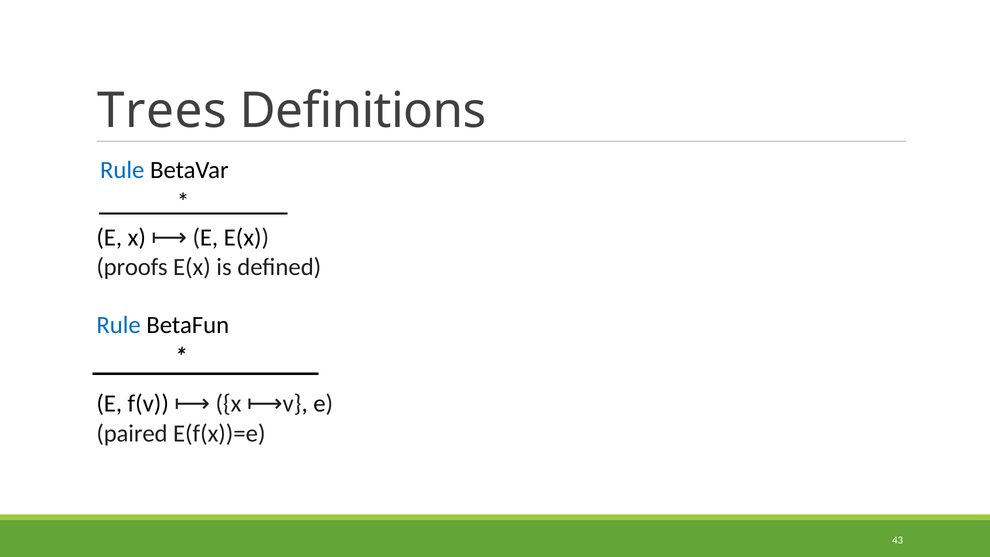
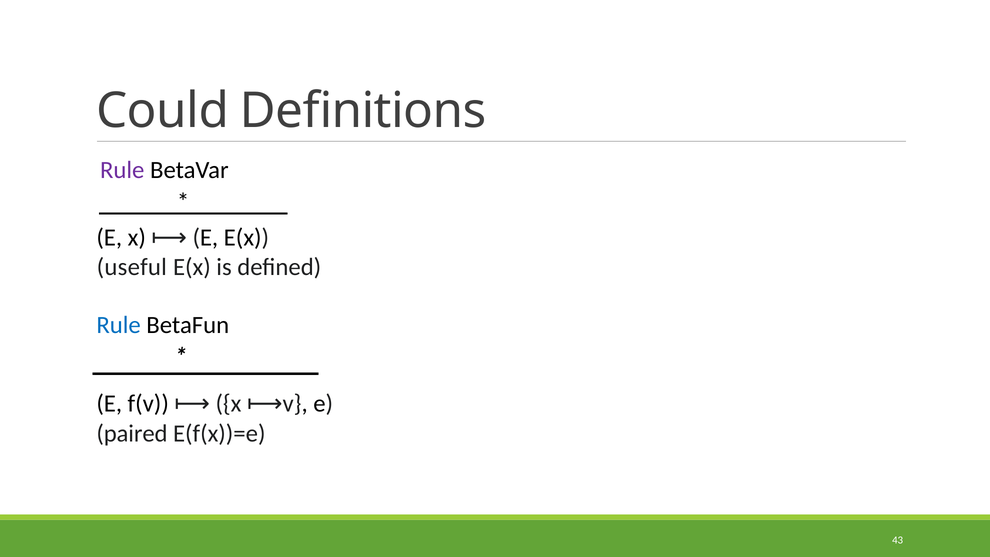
Trees: Trees -> Could
Rule at (122, 170) colour: blue -> purple
proofs: proofs -> useful
